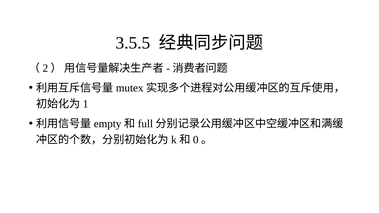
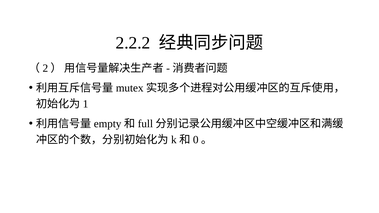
3.5.5: 3.5.5 -> 2.2.2
